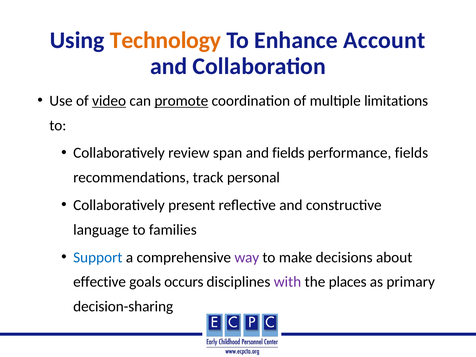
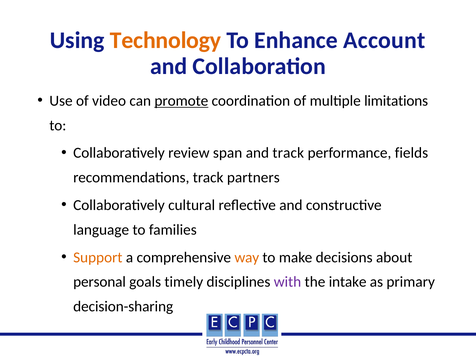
video underline: present -> none
and fields: fields -> track
personal: personal -> partners
present: present -> cultural
Support colour: blue -> orange
way colour: purple -> orange
effective: effective -> personal
occurs: occurs -> timely
places: places -> intake
